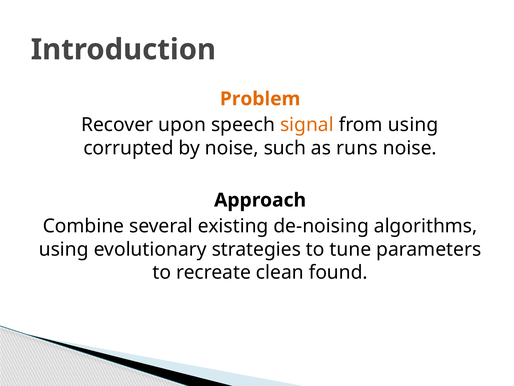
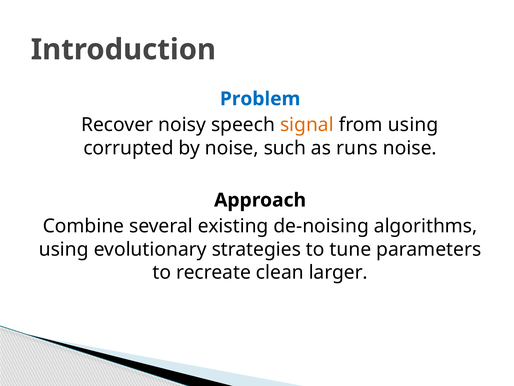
Problem colour: orange -> blue
upon: upon -> noisy
found: found -> larger
